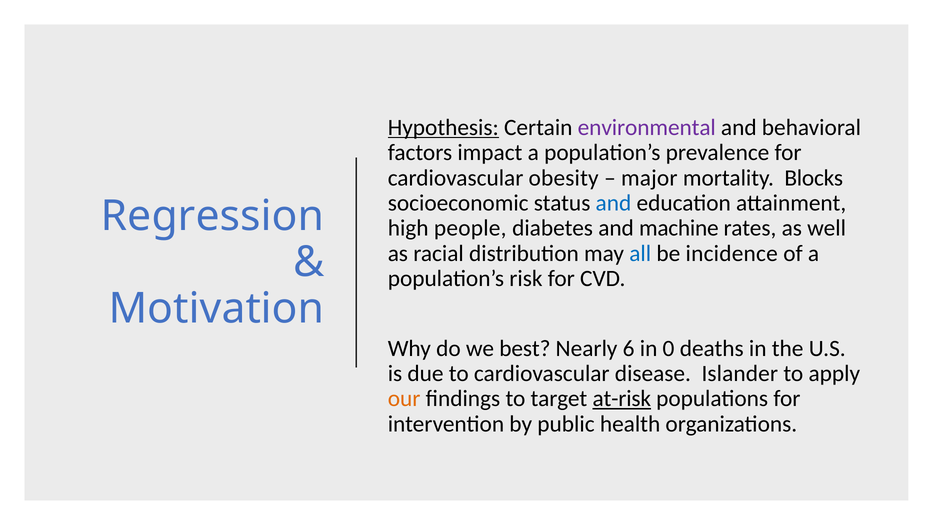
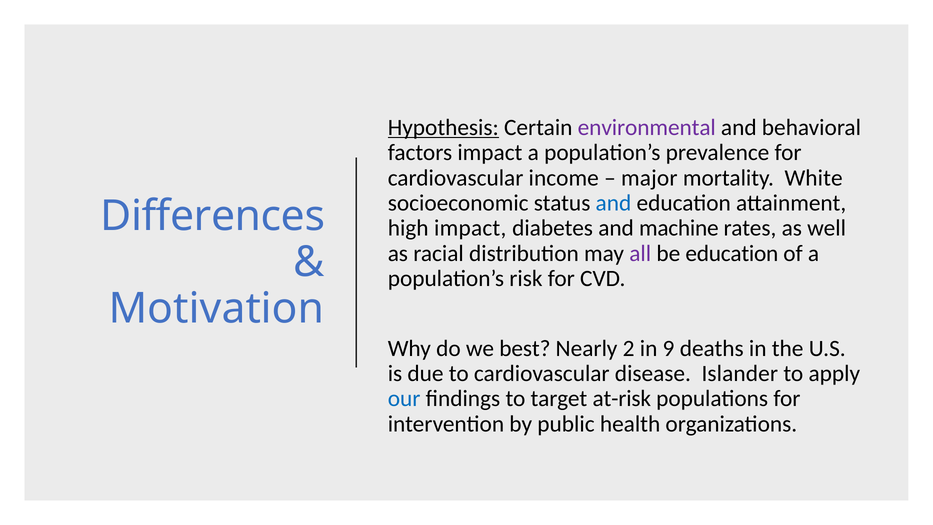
obesity: obesity -> income
Blocks: Blocks -> White
Regression: Regression -> Differences
high people: people -> impact
all colour: blue -> purple
be incidence: incidence -> education
6: 6 -> 2
0: 0 -> 9
our colour: orange -> blue
at-risk underline: present -> none
